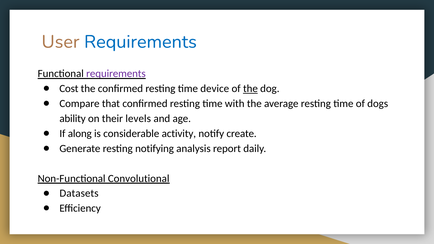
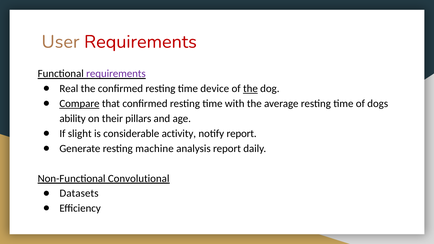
Requirements at (140, 42) colour: blue -> red
Cost: Cost -> Real
Compare underline: none -> present
levels: levels -> pillars
along: along -> slight
notify create: create -> report
notifying: notifying -> machine
